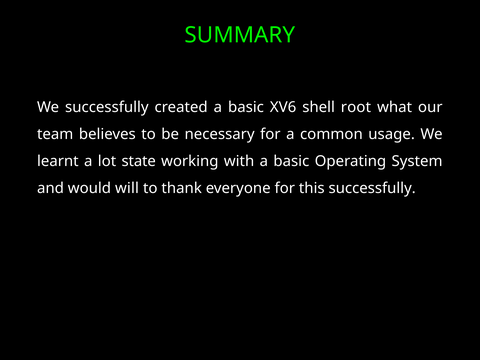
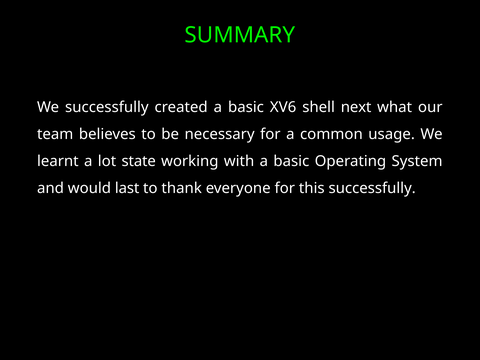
root: root -> next
will: will -> last
